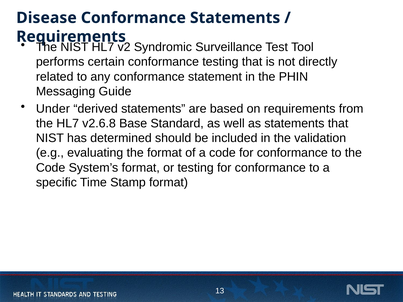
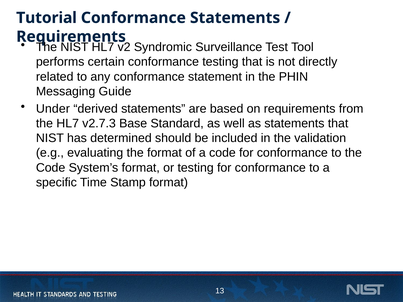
Disease: Disease -> Tutorial
v2.6.8: v2.6.8 -> v2.7.3
